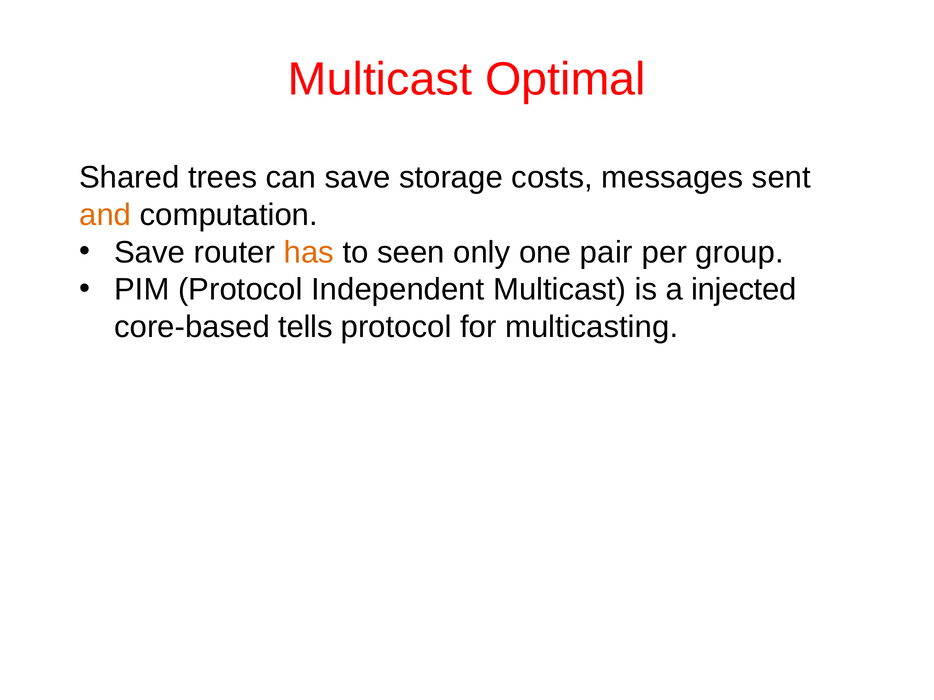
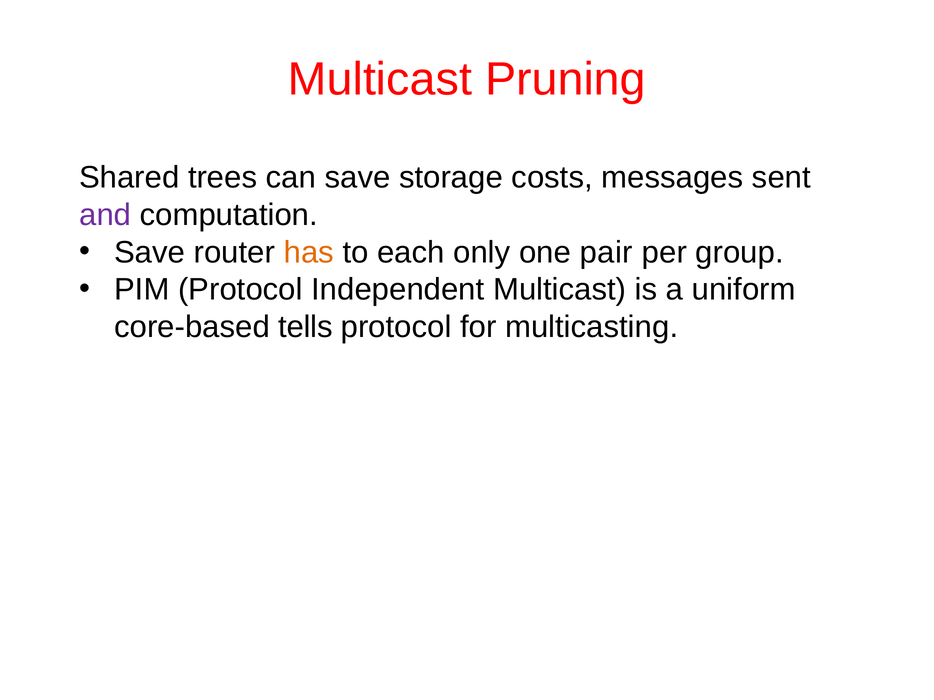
Optimal: Optimal -> Pruning
and colour: orange -> purple
seen: seen -> each
injected: injected -> uniform
